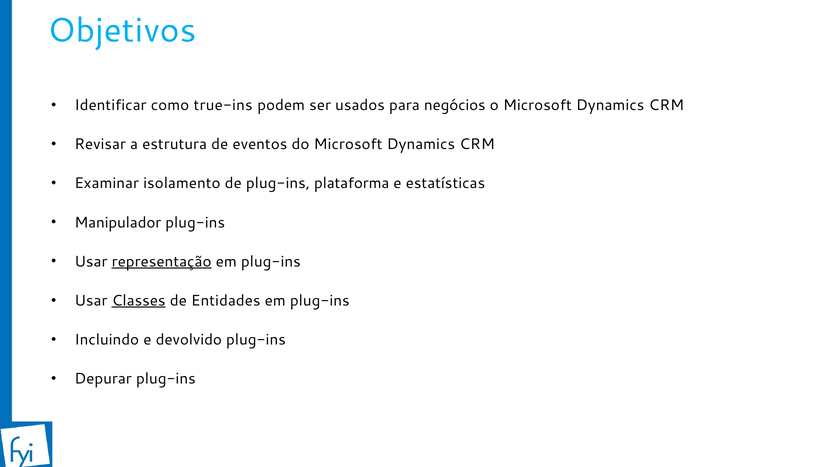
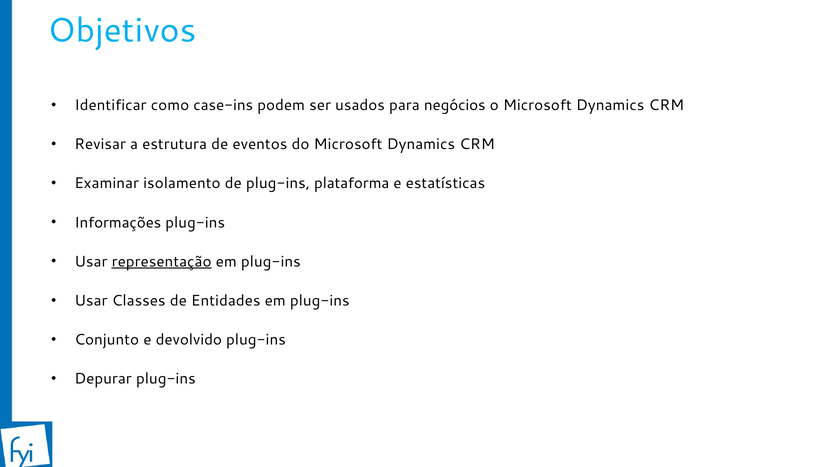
true-ins: true-ins -> case-ins
Manipulador: Manipulador -> Informações
Classes underline: present -> none
Incluindo: Incluindo -> Conjunto
